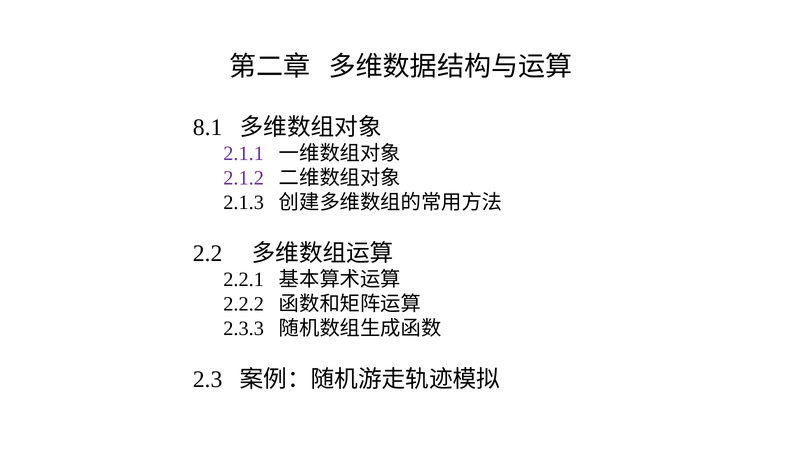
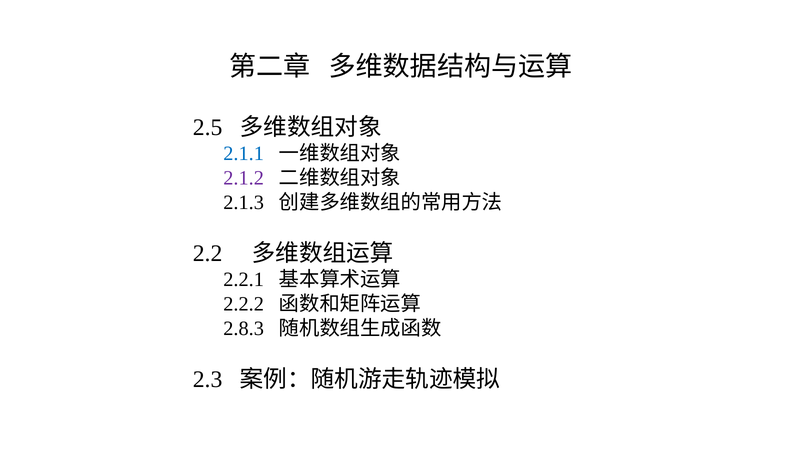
8.1: 8.1 -> 2.5
2.1.1 colour: purple -> blue
2.3.3: 2.3.3 -> 2.8.3
